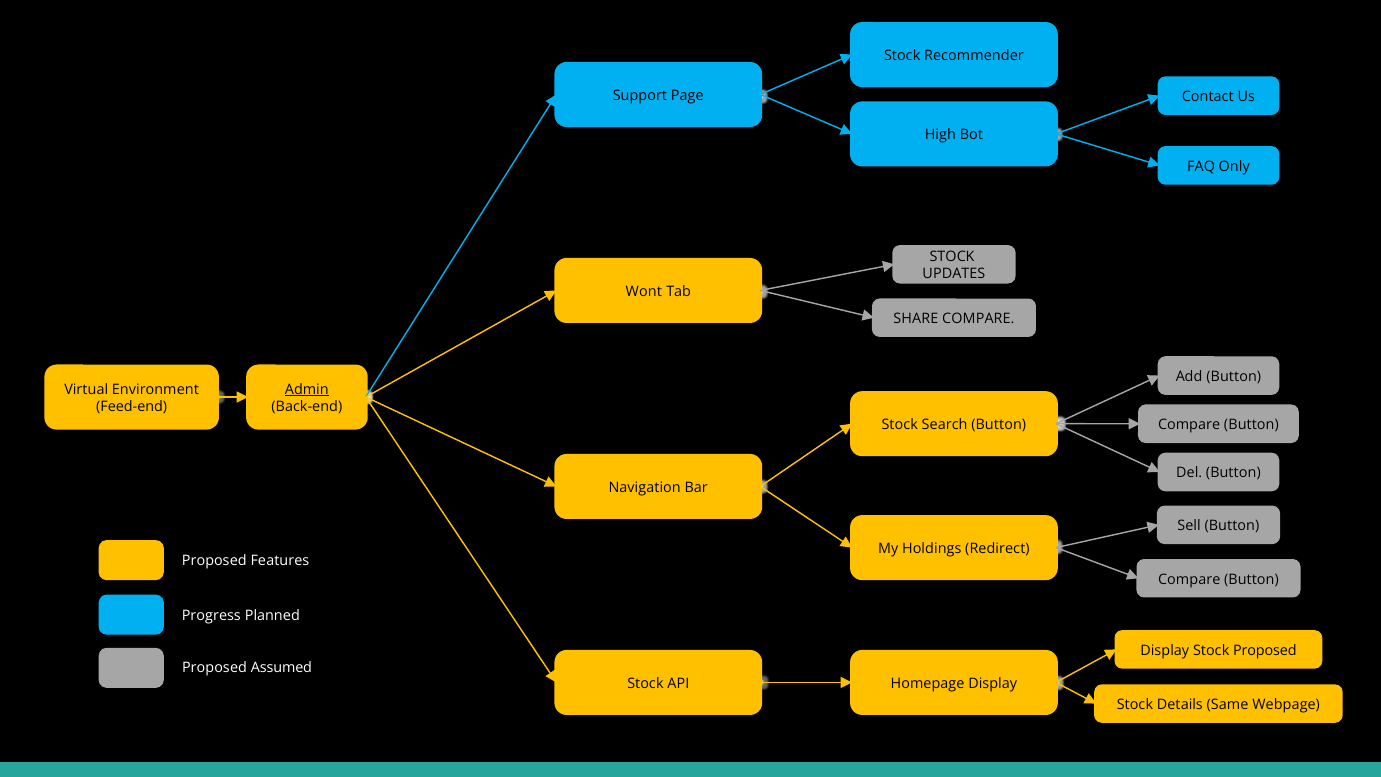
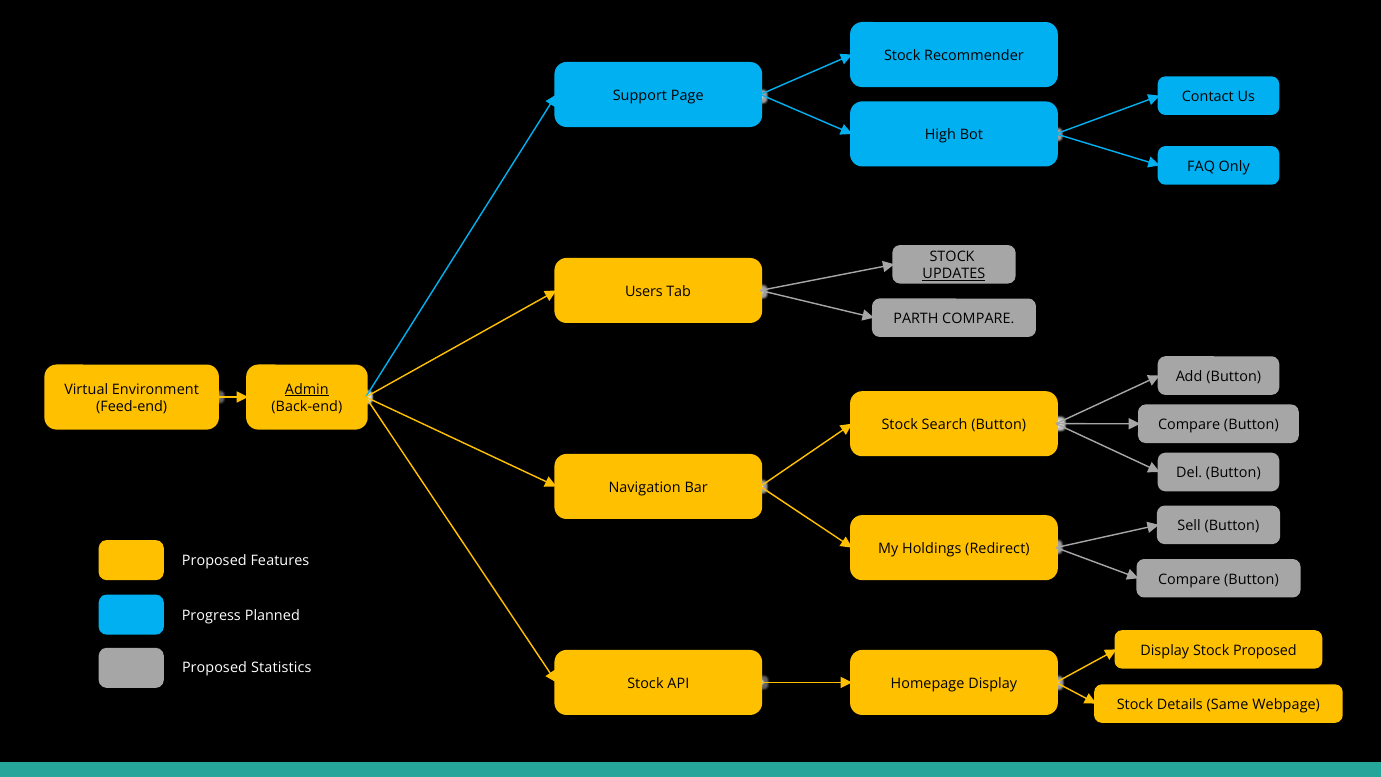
UPDATES underline: none -> present
Wont: Wont -> Users
SHARE: SHARE -> PARTH
Assumed: Assumed -> Statistics
